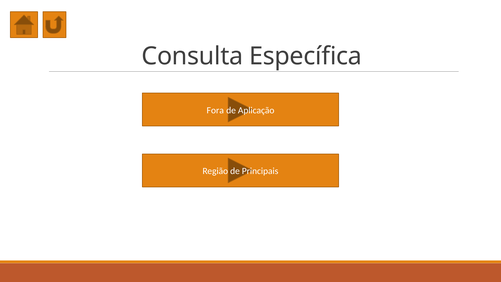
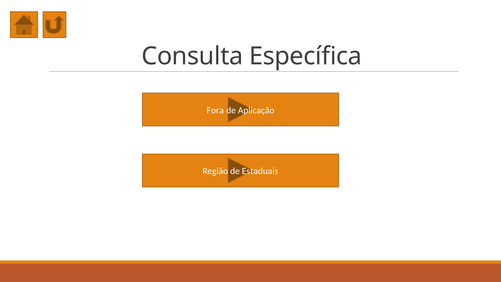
Principais: Principais -> Estaduais
